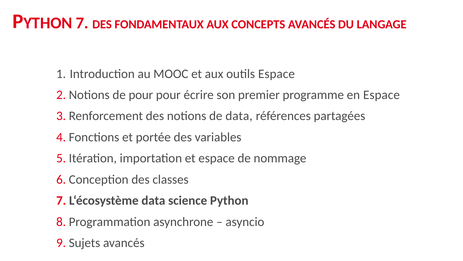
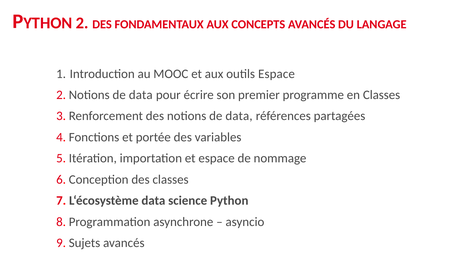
7 at (82, 23): 7 -> 2
2 Notions de pour: pour -> data
en Espace: Espace -> Classes
